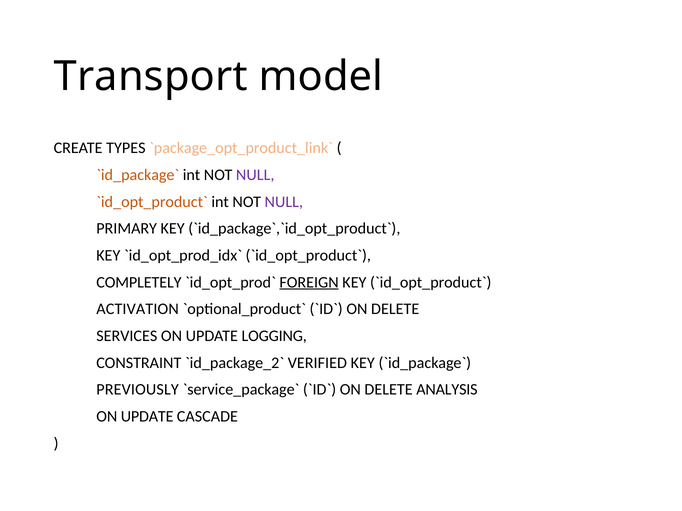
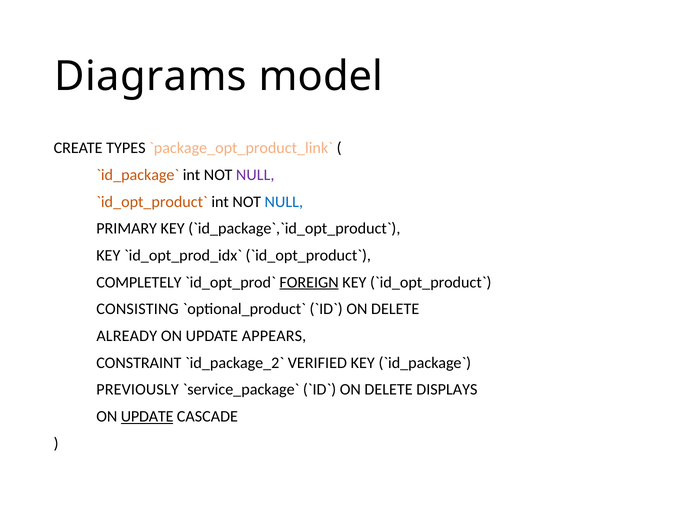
Transport: Transport -> Diagrams
NULL at (284, 202) colour: purple -> blue
ACTIVATION: ACTIVATION -> CONSISTING
SERVICES: SERVICES -> ALREADY
LOGGING: LOGGING -> APPEARS
ANALYSIS: ANALYSIS -> DISPLAYS
UPDATE at (147, 417) underline: none -> present
